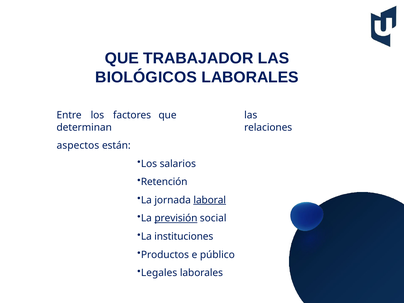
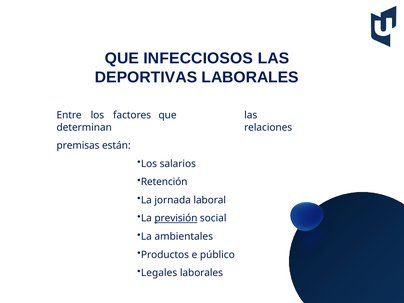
TRABAJADOR: TRABAJADOR -> INFECCIOSOS
BIOLÓGICOS: BIOLÓGICOS -> DEPORTIVAS
aspectos: aspectos -> premisas
laboral underline: present -> none
instituciones: instituciones -> ambientales
